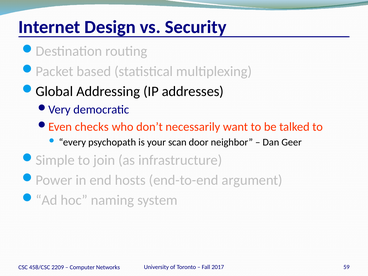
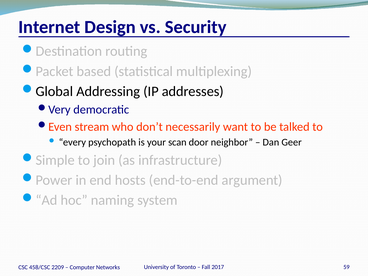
checks: checks -> stream
